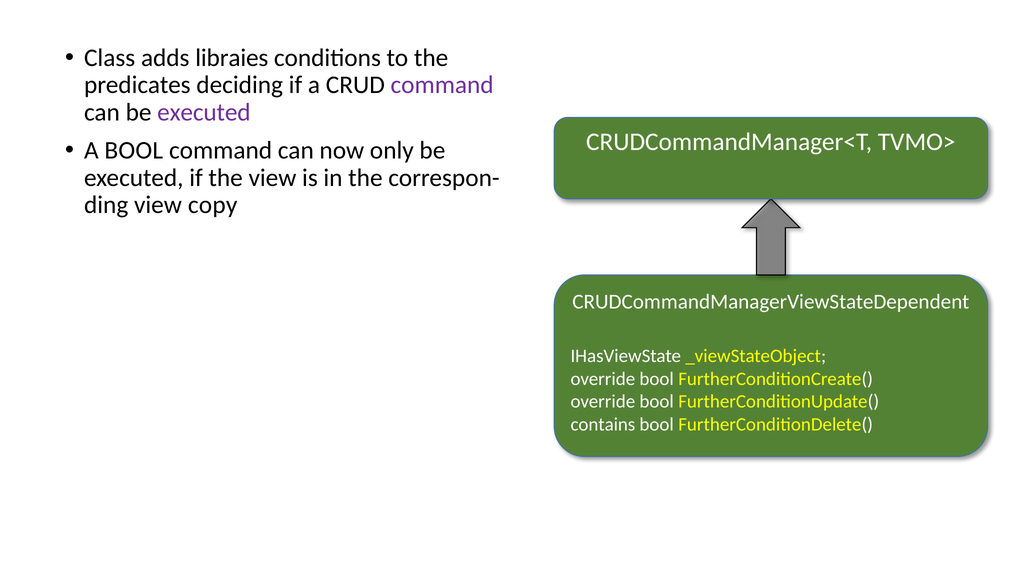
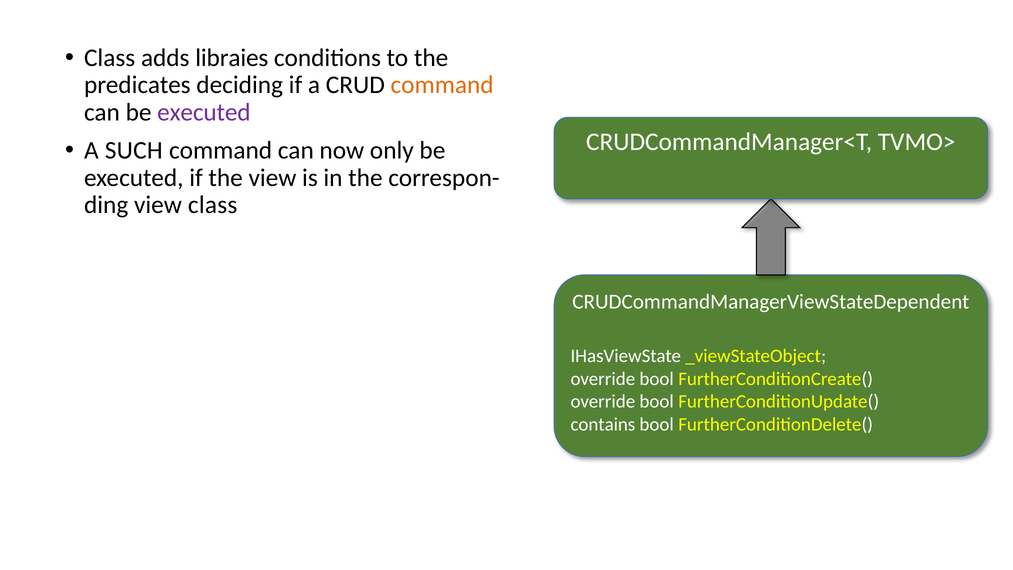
command at (442, 85) colour: purple -> orange
A BOOL: BOOL -> SUCH
view copy: copy -> class
